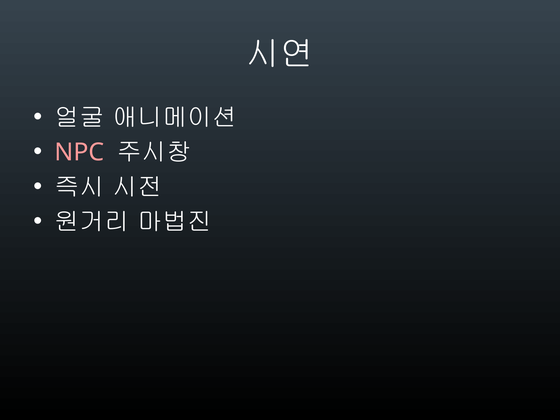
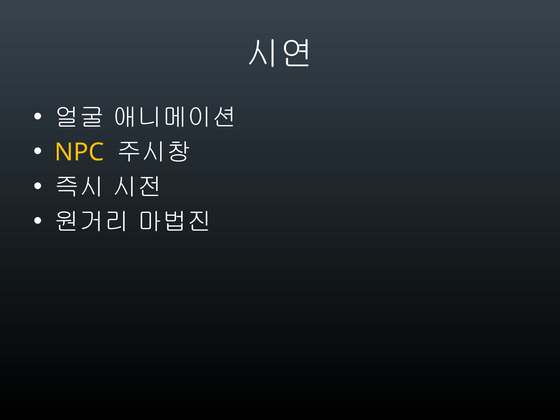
NPC colour: pink -> yellow
